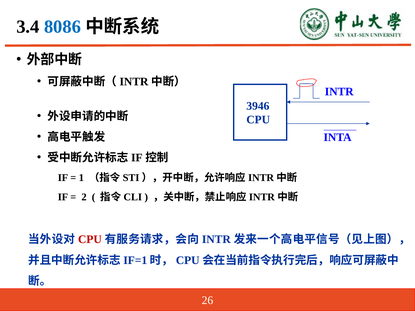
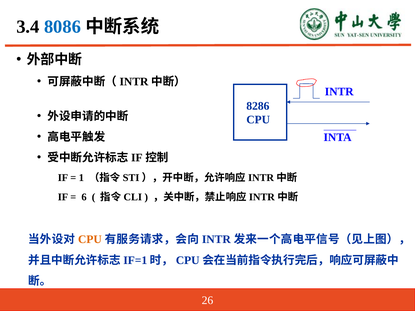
3946: 3946 -> 8286
2: 2 -> 6
CPU at (90, 240) colour: red -> orange
